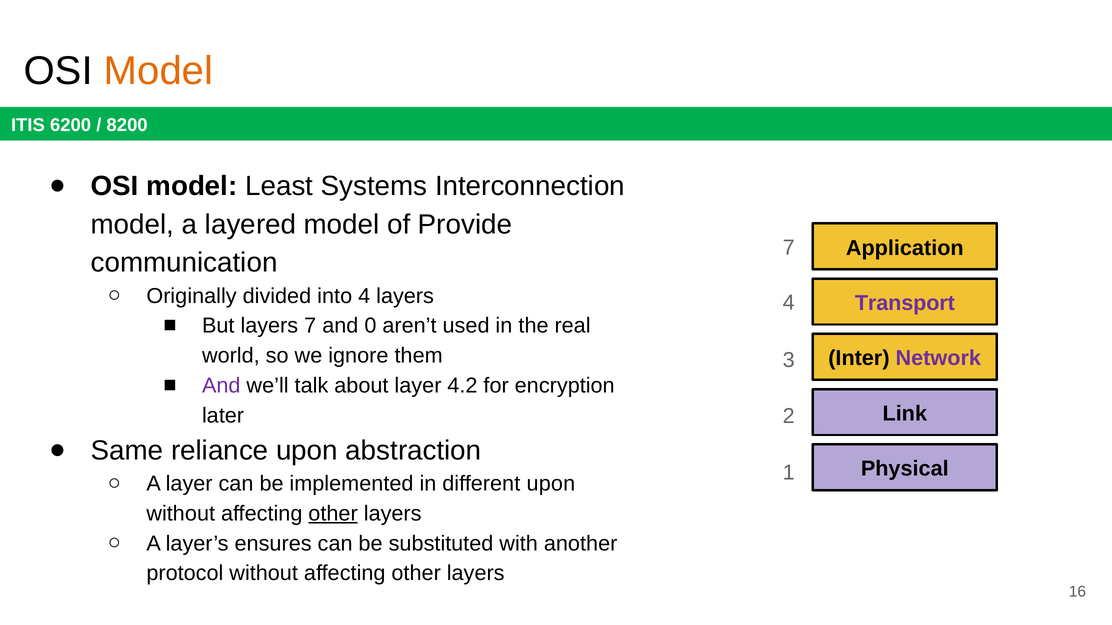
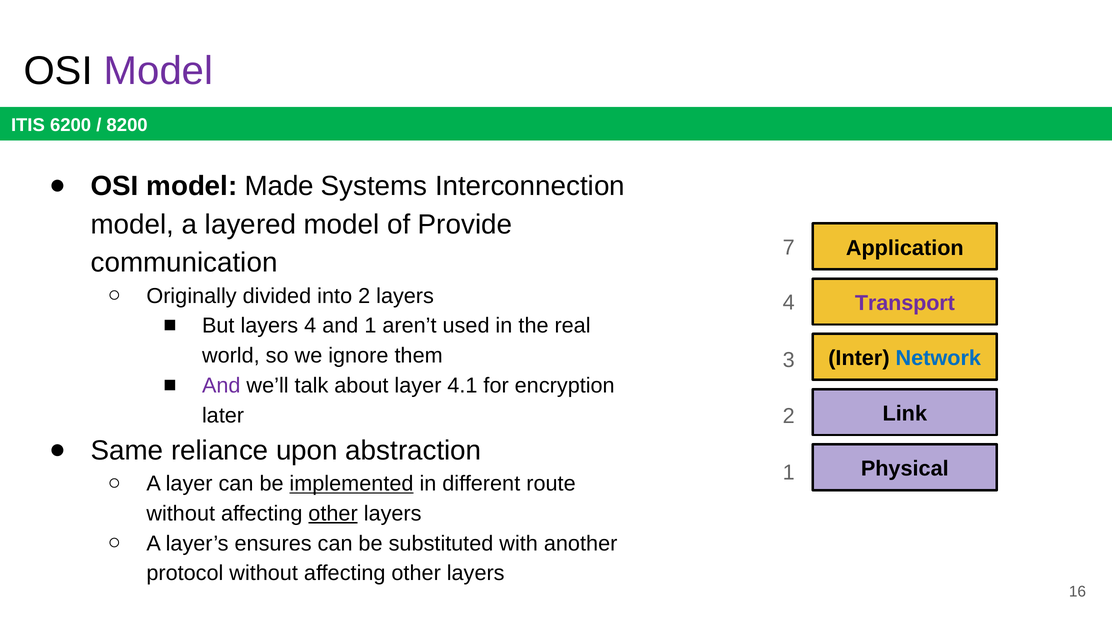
Model at (159, 71) colour: orange -> purple
Least: Least -> Made
into 4: 4 -> 2
layers 7: 7 -> 4
and 0: 0 -> 1
Network colour: purple -> blue
4.2: 4.2 -> 4.1
implemented underline: none -> present
different upon: upon -> route
